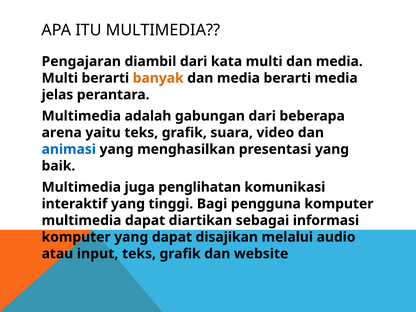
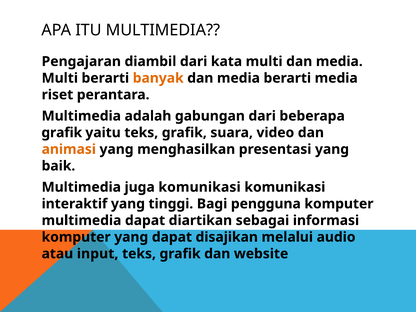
jelas: jelas -> riset
arena at (62, 133): arena -> grafik
animasi colour: blue -> orange
juga penglihatan: penglihatan -> komunikasi
